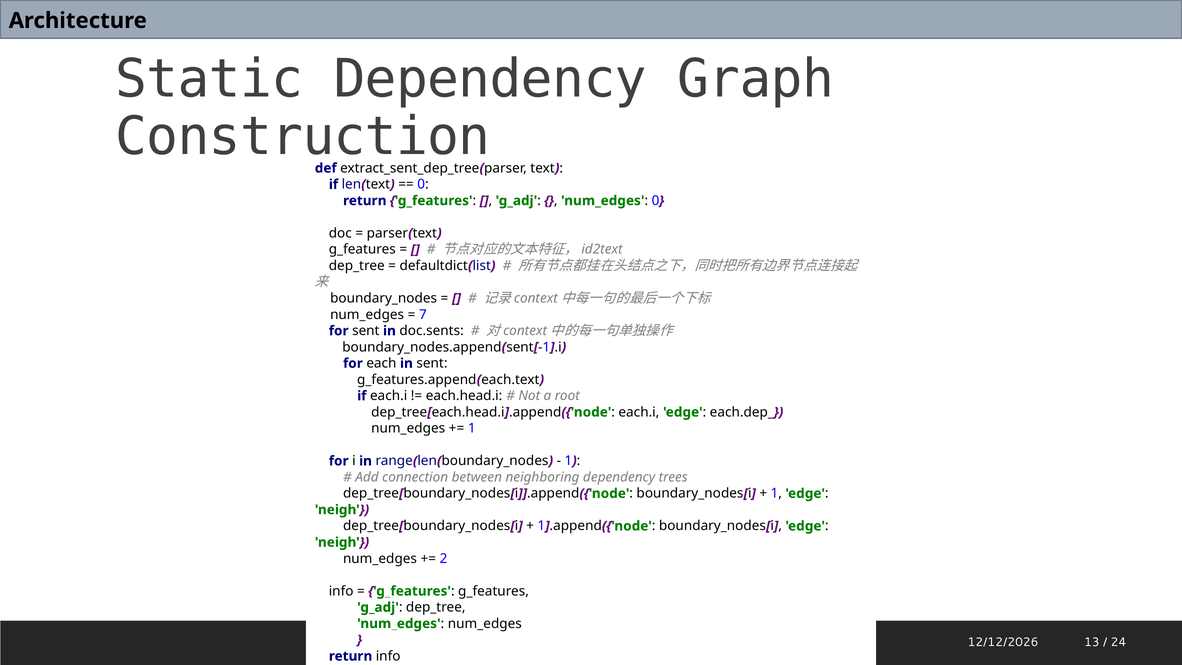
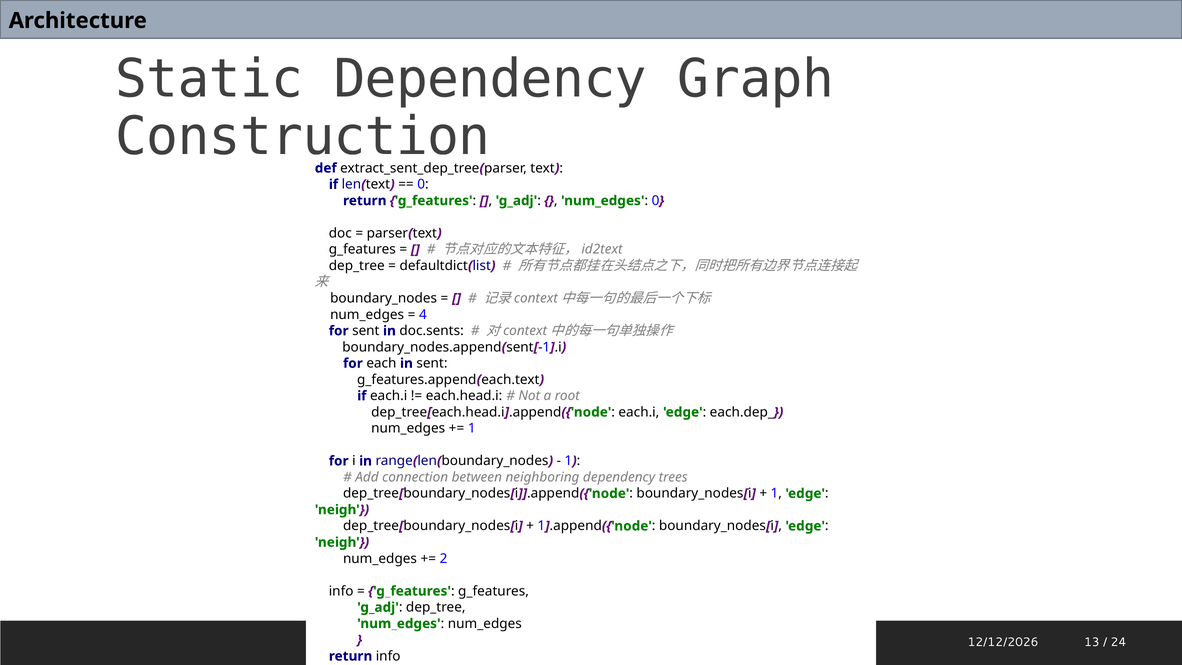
7: 7 -> 4
